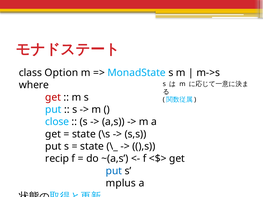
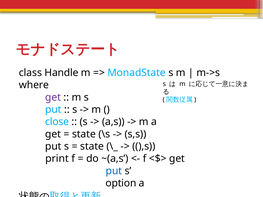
Option: Option -> Handle
get at (53, 97) colour: red -> purple
recip: recip -> print
mplus: mplus -> option
